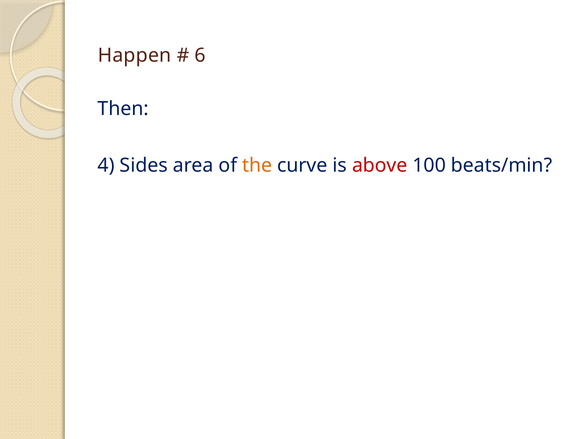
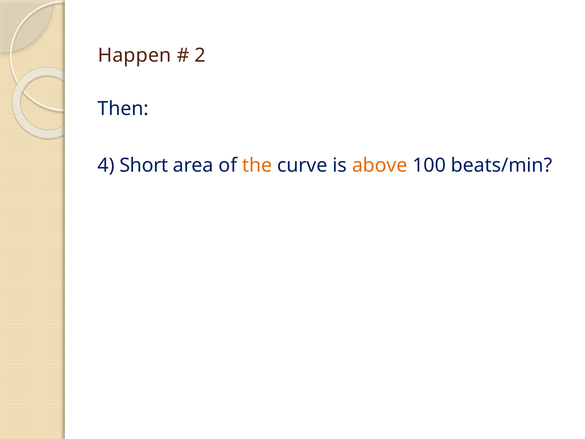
6: 6 -> 2
Sides: Sides -> Short
above colour: red -> orange
